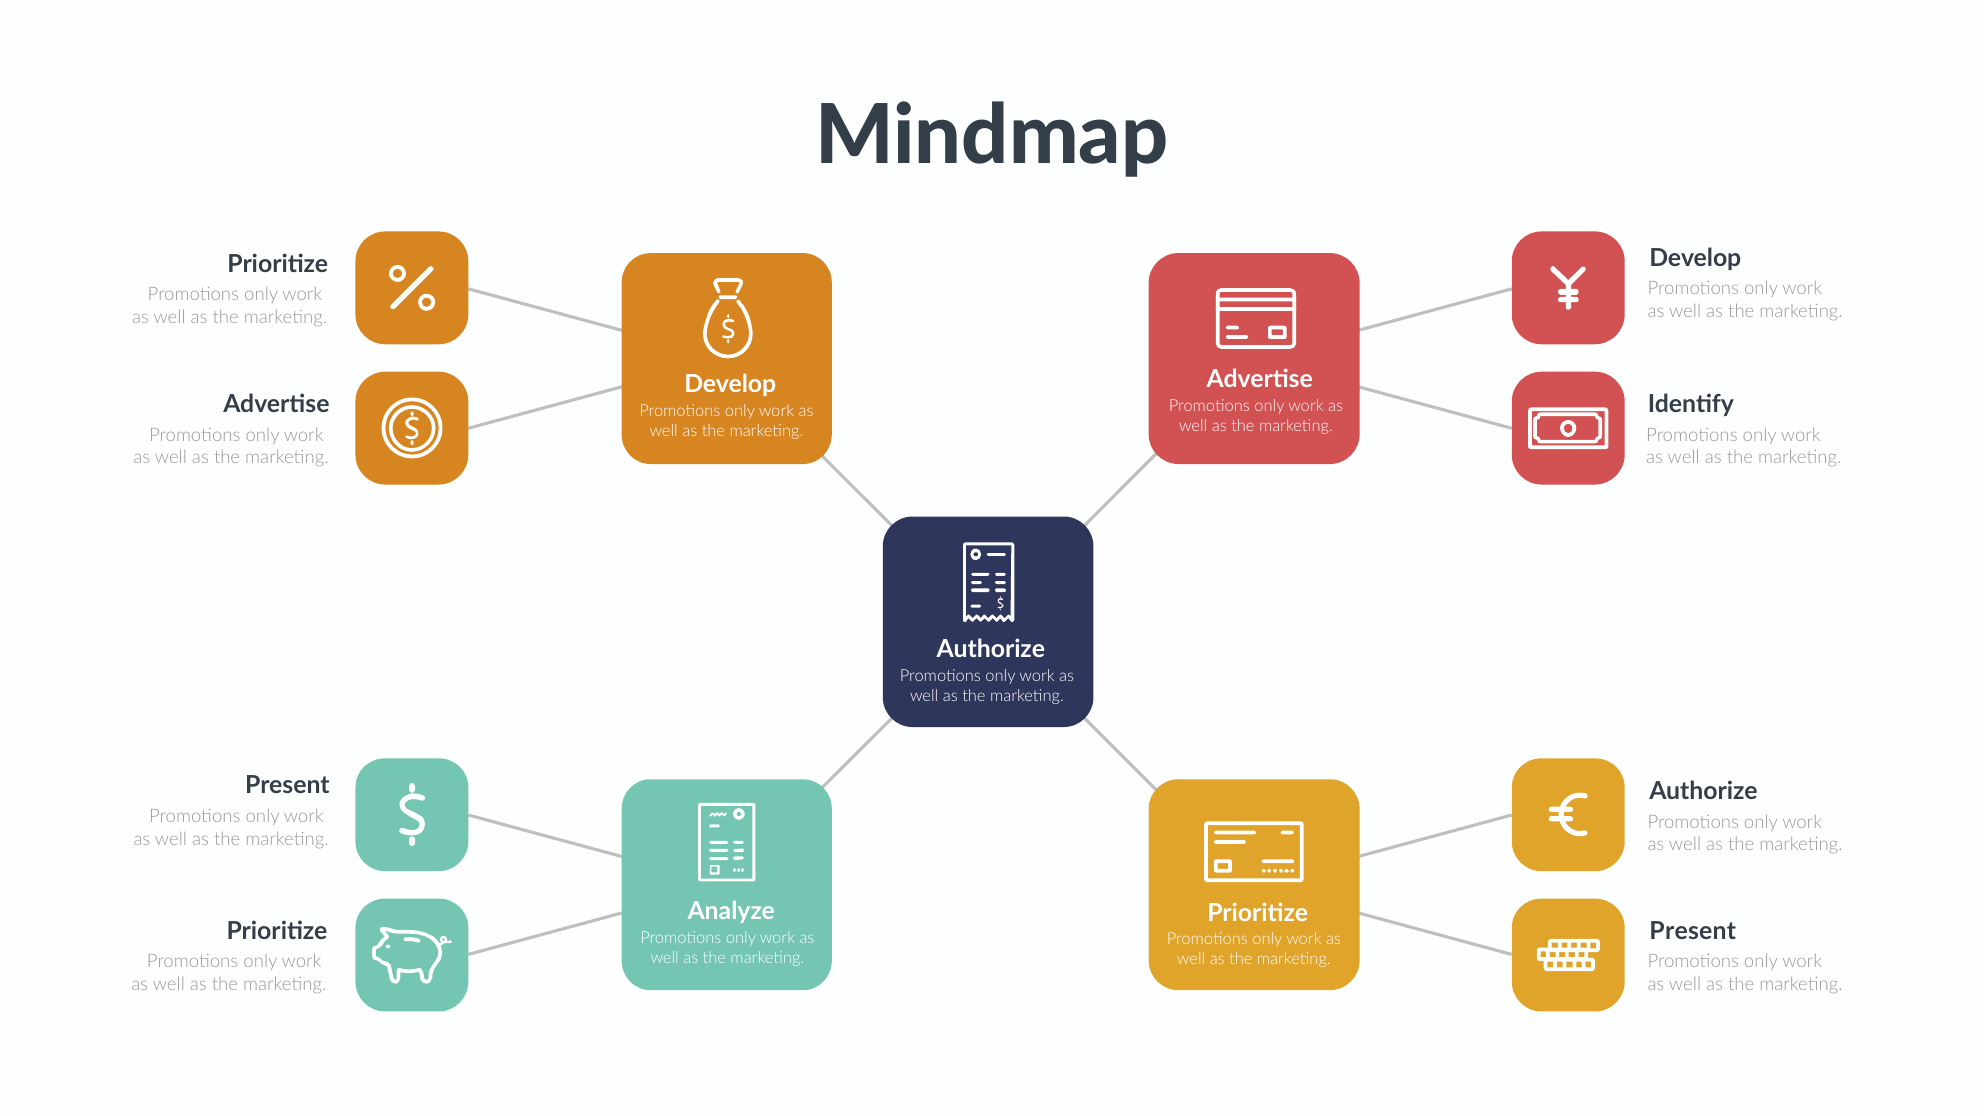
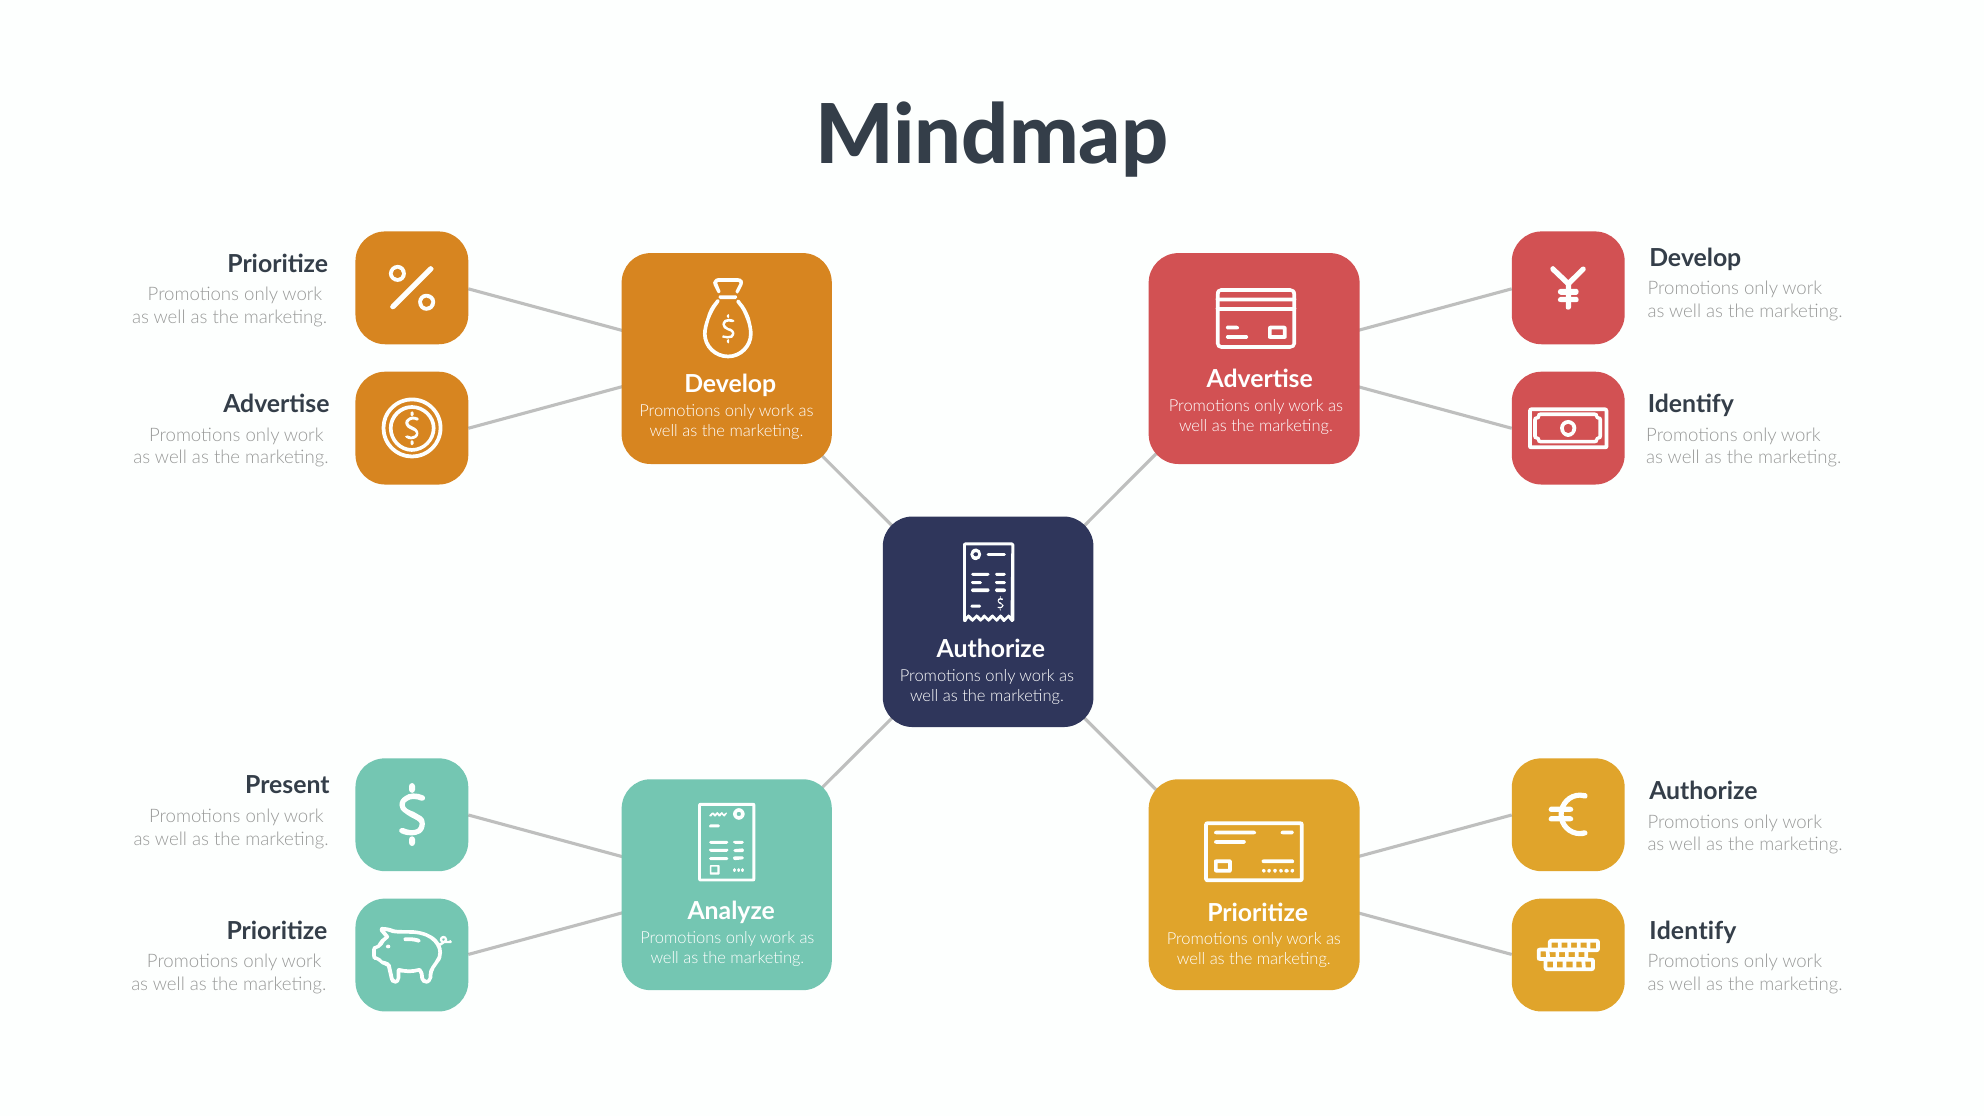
Present at (1693, 931): Present -> Identify
